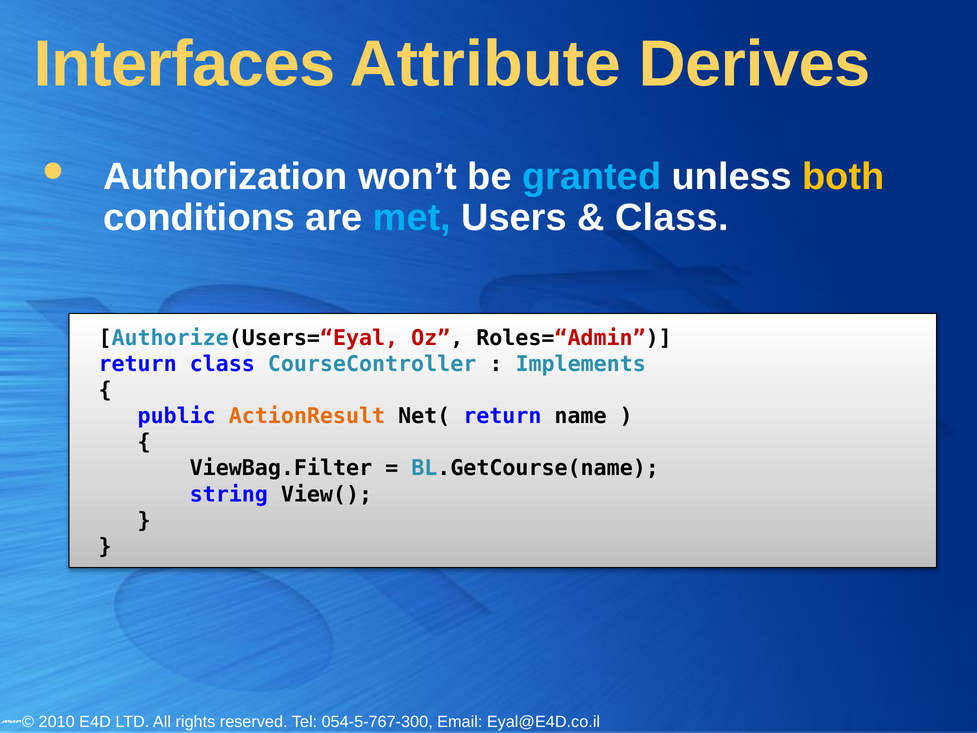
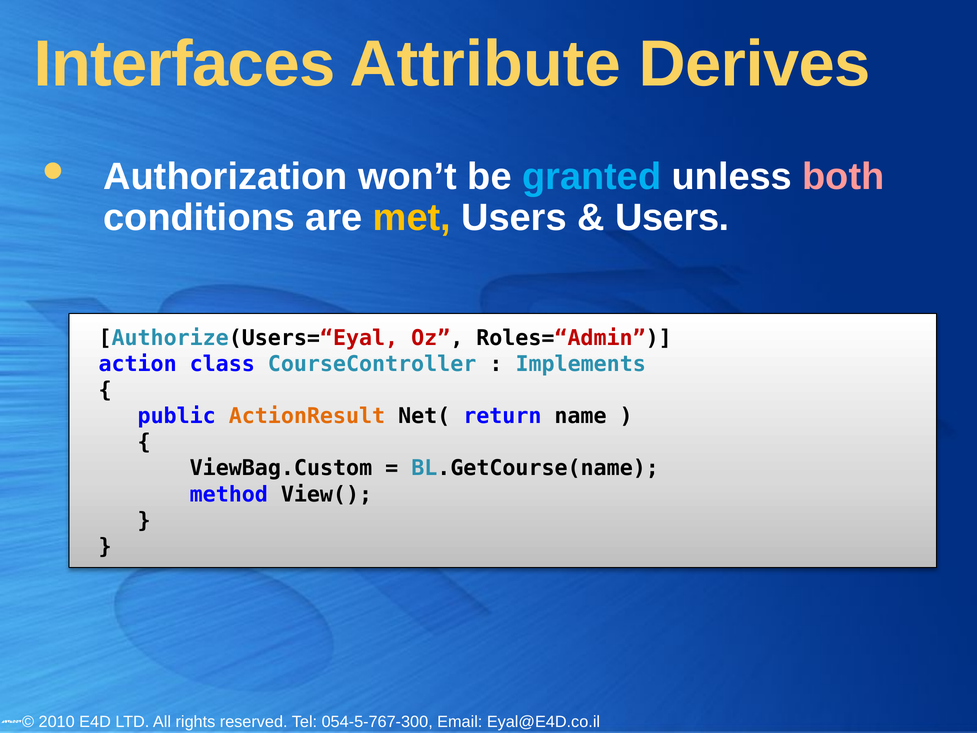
both colour: yellow -> pink
met colour: light blue -> yellow
Class at (672, 218): Class -> Users
return at (138, 364): return -> action
ViewBag.Filter: ViewBag.Filter -> ViewBag.Custom
string: string -> method
